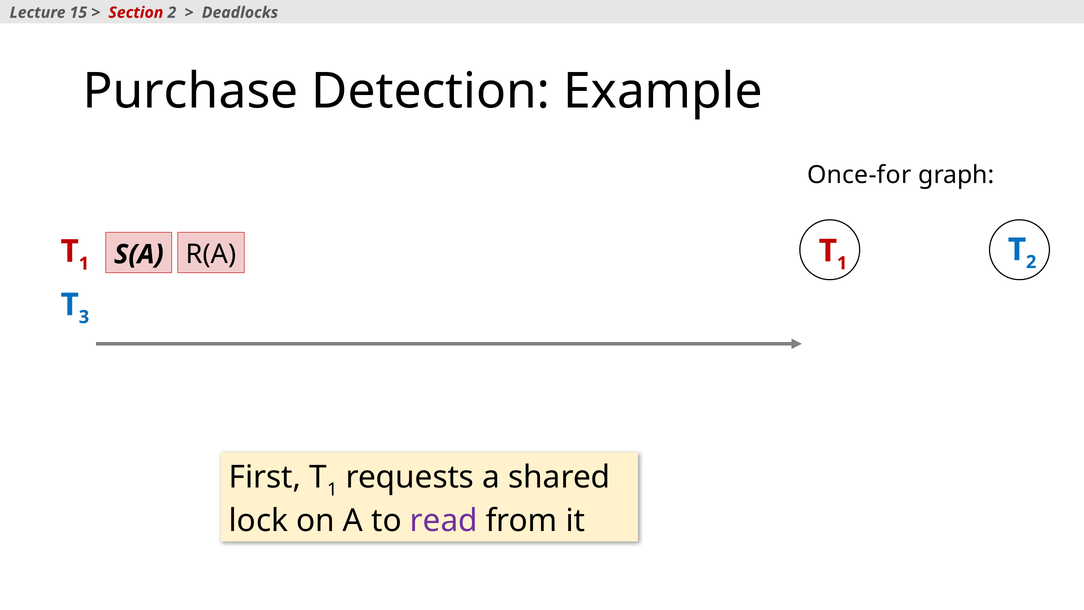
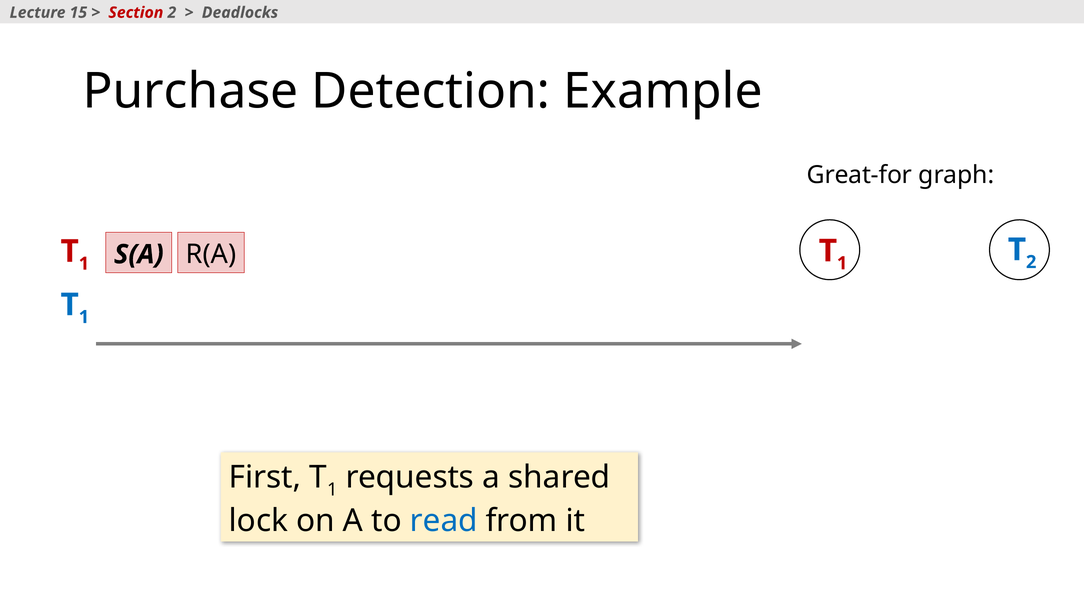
Once-for: Once-for -> Great-for
3 at (84, 317): 3 -> 1
read colour: purple -> blue
